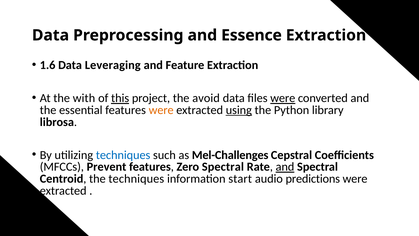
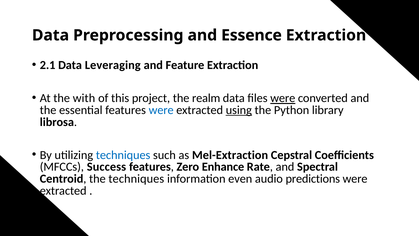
1.6: 1.6 -> 2.1
this underline: present -> none
avoid: avoid -> realm
were at (161, 110) colour: orange -> blue
Mel-Challenges: Mel-Challenges -> Mel-Extraction
Prevent: Prevent -> Success
Zero Spectral: Spectral -> Enhance
and at (285, 167) underline: present -> none
start: start -> even
